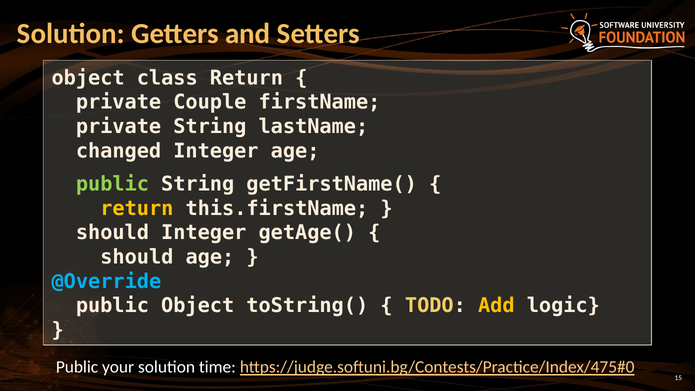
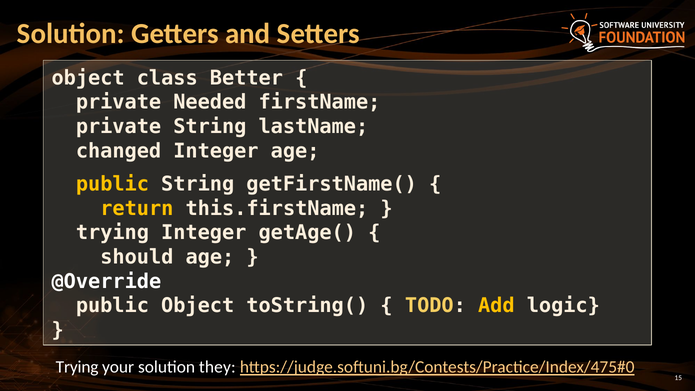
class Return: Return -> Better
Couple: Couple -> Needed
public at (112, 184) colour: light green -> yellow
should at (112, 233): should -> trying
@Override colour: light blue -> white
Public at (77, 367): Public -> Trying
time: time -> they
